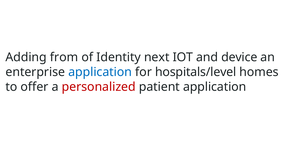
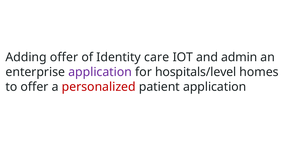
Adding from: from -> offer
next: next -> care
device: device -> admin
application at (100, 72) colour: blue -> purple
